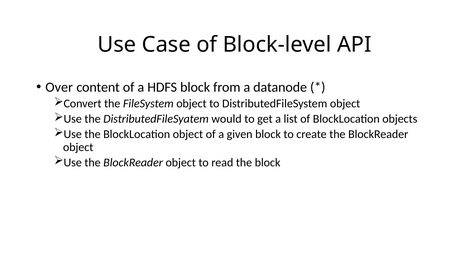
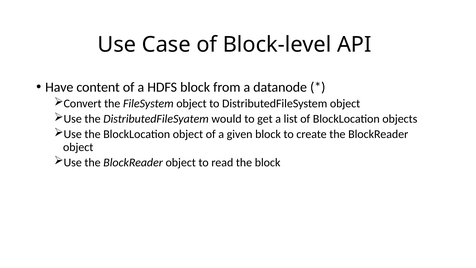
Over: Over -> Have
